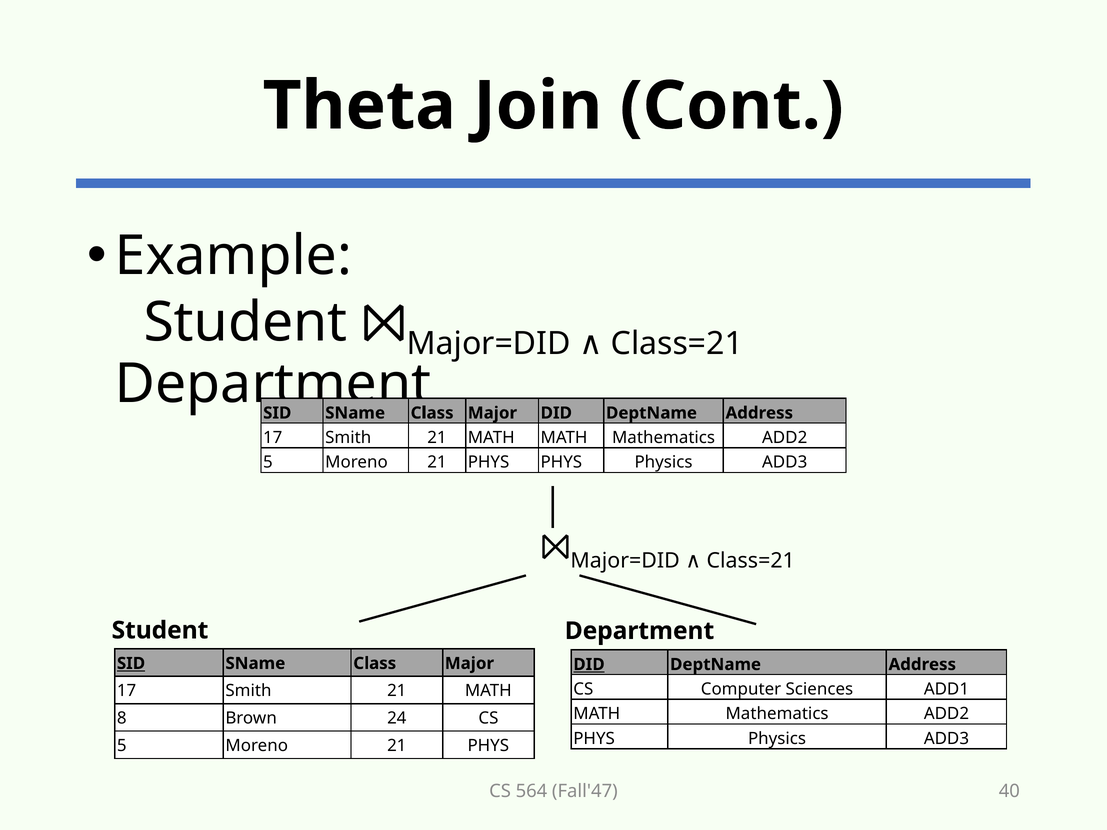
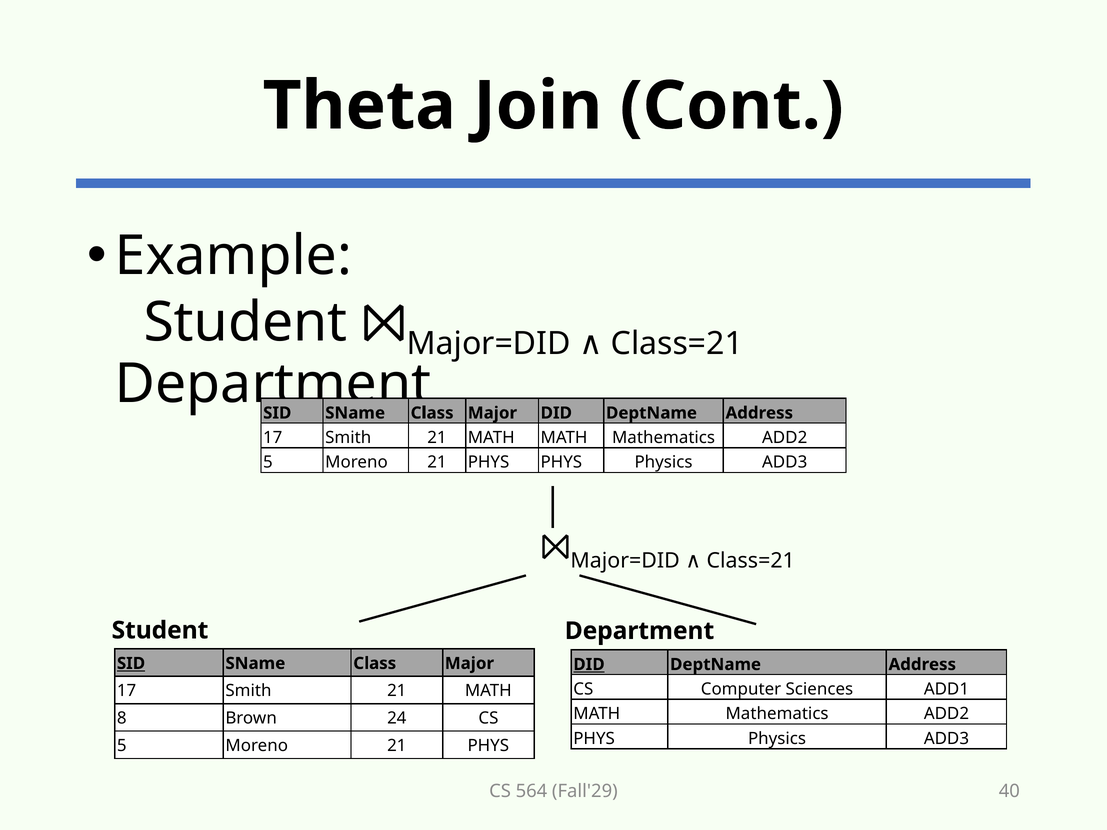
Fall'47: Fall'47 -> Fall'29
